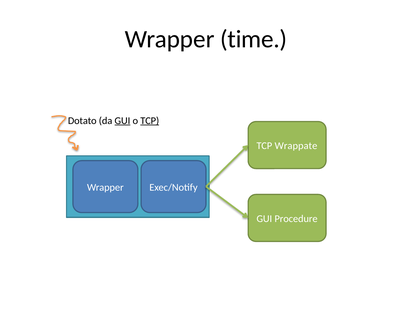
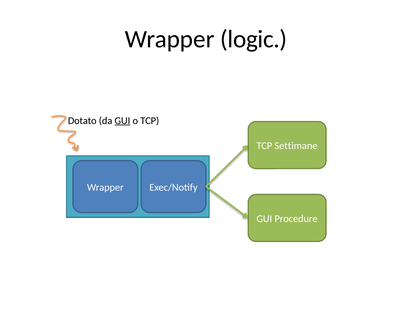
time: time -> logic
TCP at (150, 121) underline: present -> none
Wrappate: Wrappate -> Settimane
